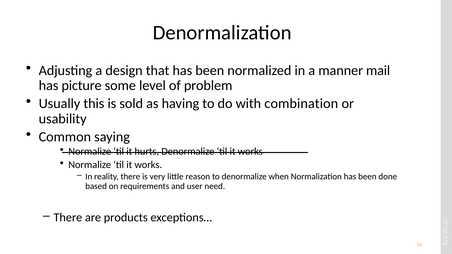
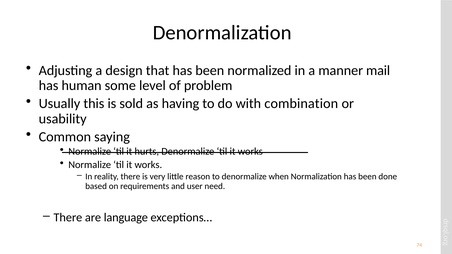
picture: picture -> human
products: products -> language
